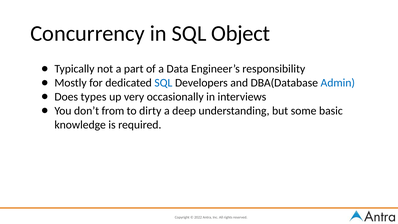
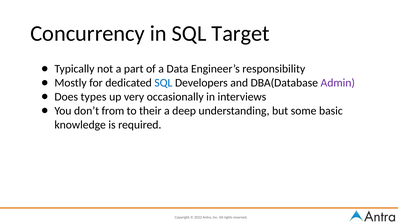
Object: Object -> Target
Admin colour: blue -> purple
dirty: dirty -> their
